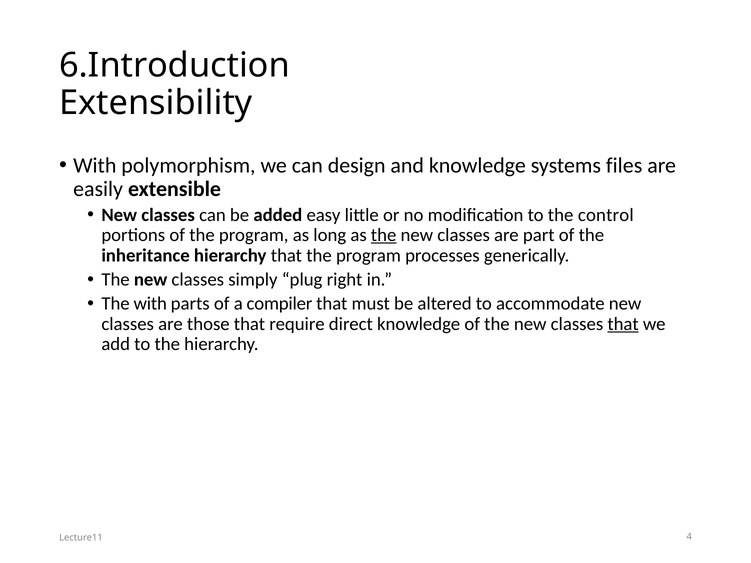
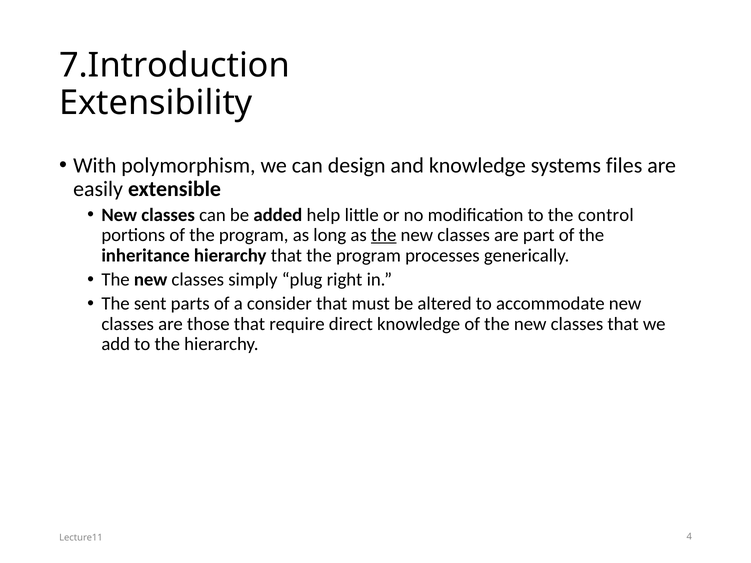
6.Introduction: 6.Introduction -> 7.Introduction
easy: easy -> help
The with: with -> sent
compiler: compiler -> consider
that at (623, 324) underline: present -> none
